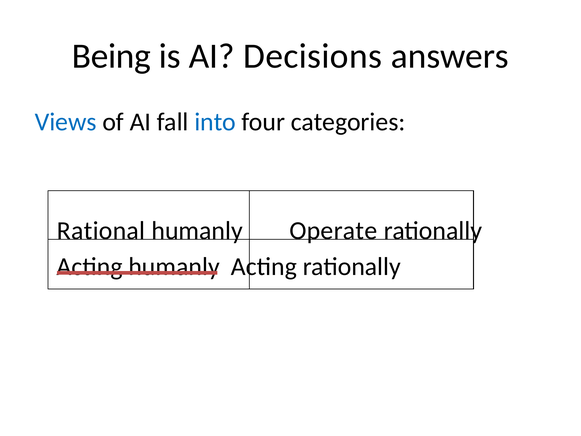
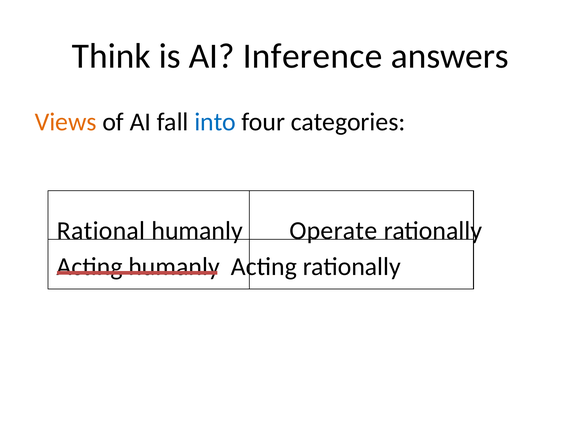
Being: Being -> Think
Decisions: Decisions -> Inference
Views colour: blue -> orange
